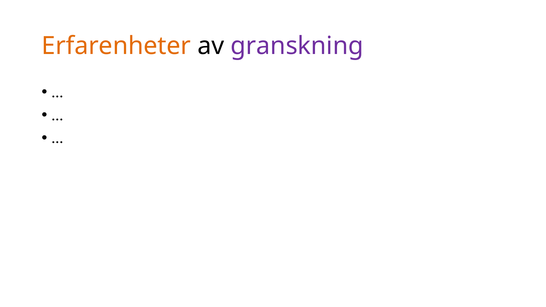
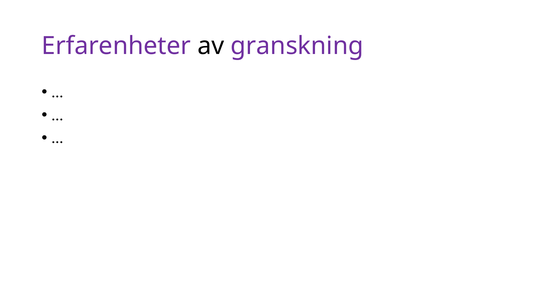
Erfarenheter colour: orange -> purple
